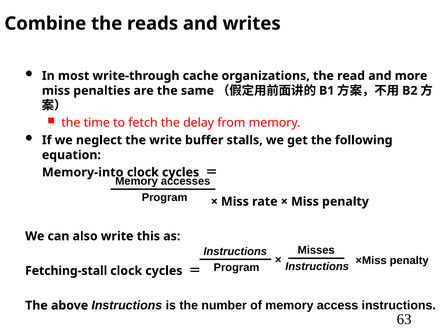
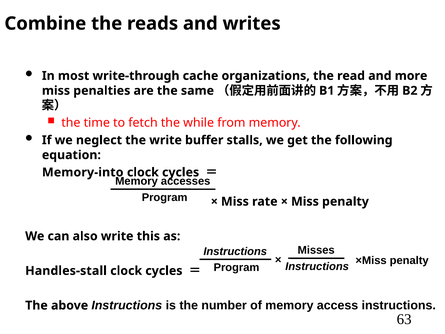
delay: delay -> while
Fetching-stall: Fetching-stall -> Handles-stall
